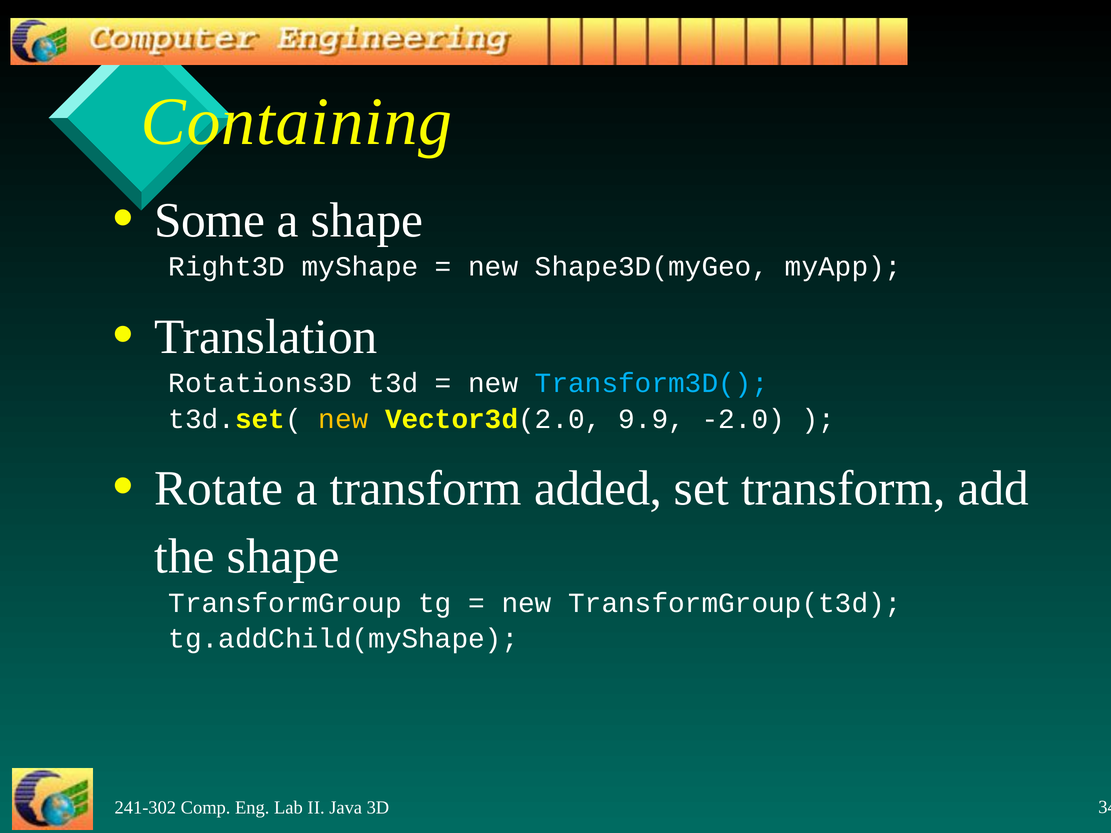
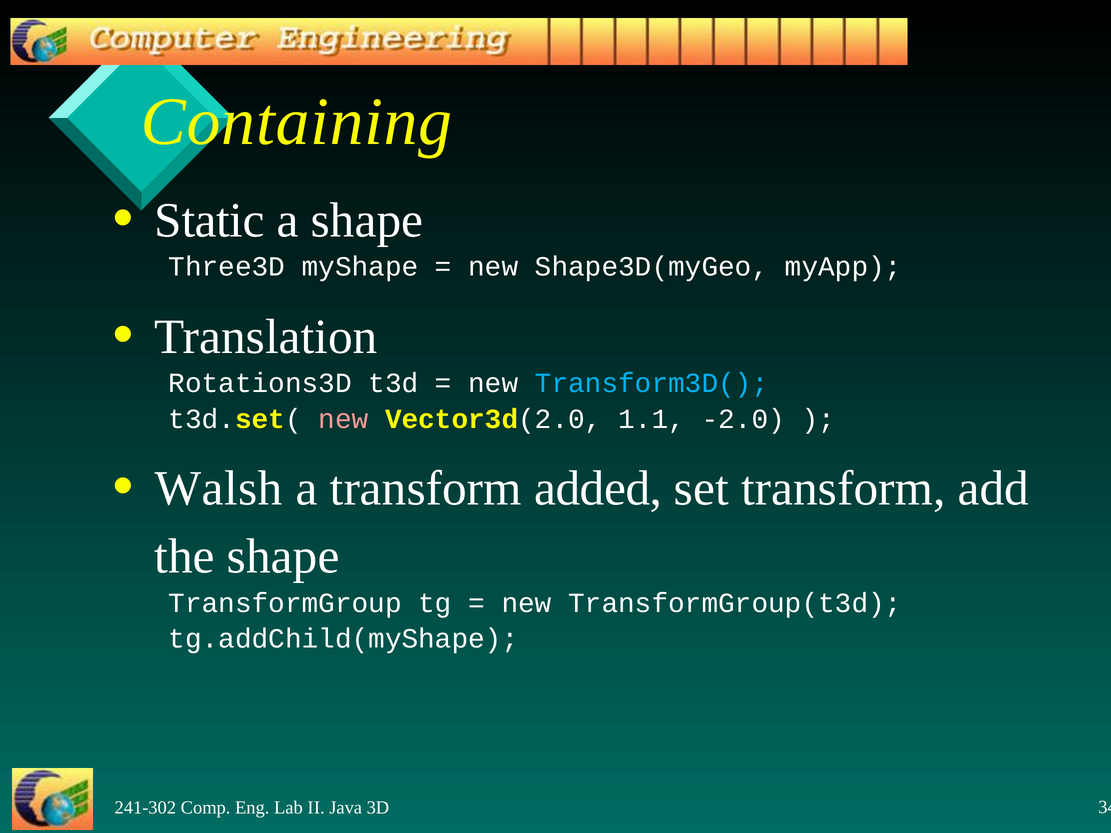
Some: Some -> Static
Right3D: Right3D -> Three3D
new at (343, 419) colour: yellow -> pink
9.9: 9.9 -> 1.1
Rotate: Rotate -> Walsh
